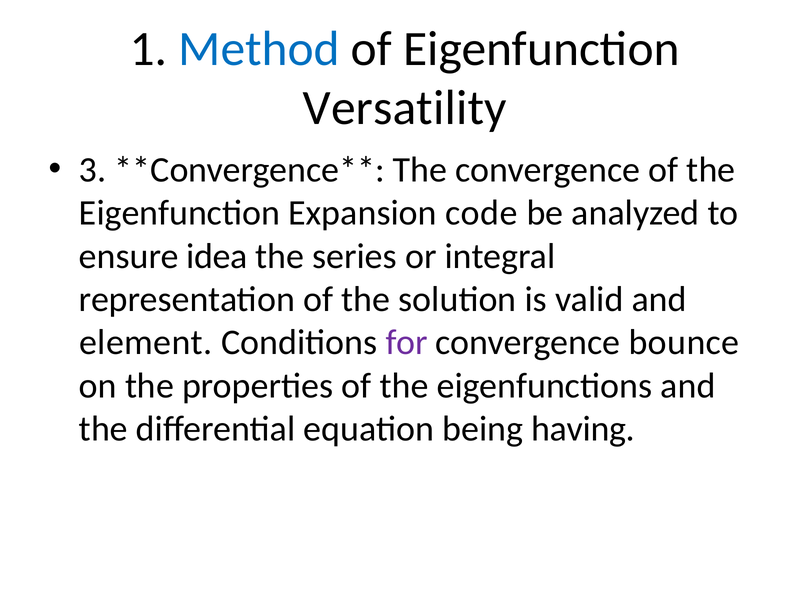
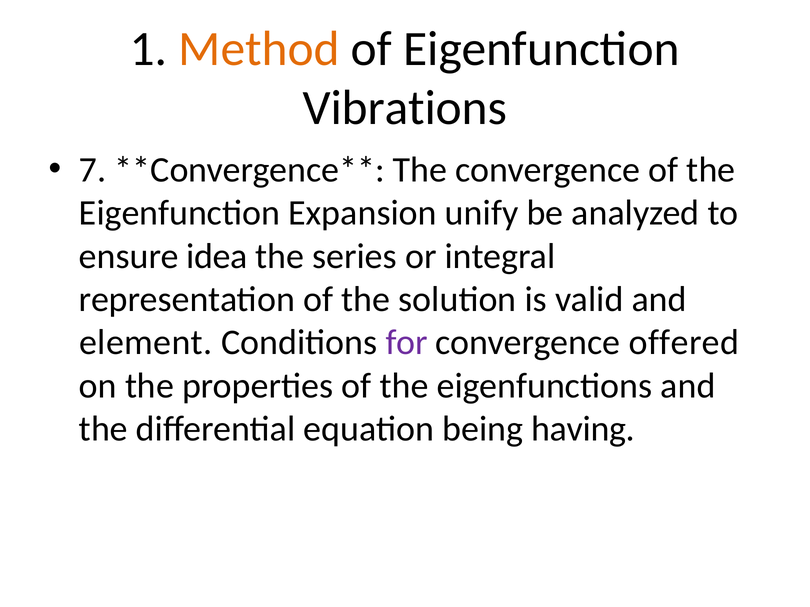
Method colour: blue -> orange
Versatility: Versatility -> Vibrations
3: 3 -> 7
code: code -> unify
bounce: bounce -> offered
